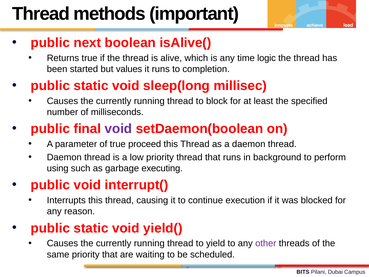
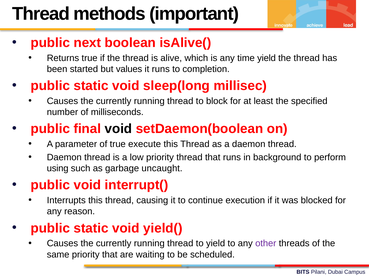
time logic: logic -> yield
void at (118, 129) colour: purple -> black
proceed: proceed -> execute
executing: executing -> uncaught
